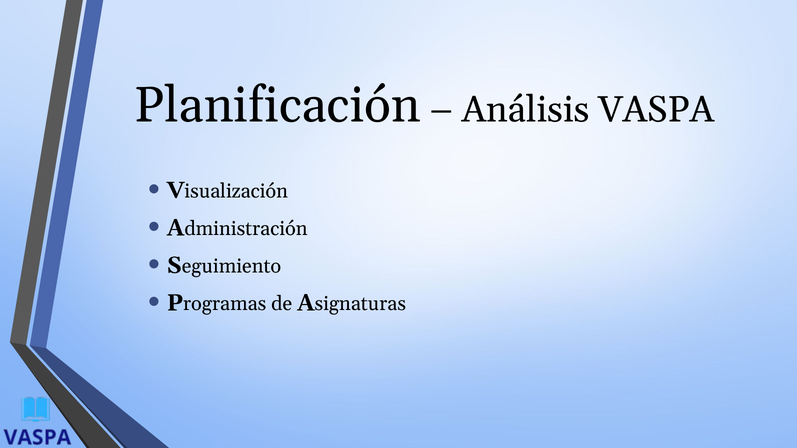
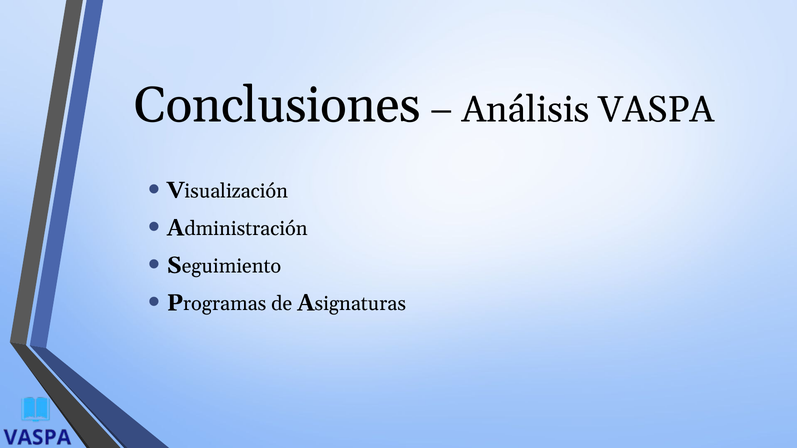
Planificación: Planificación -> Conclusiones
